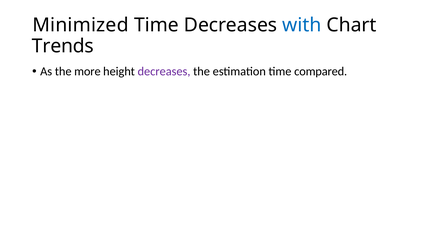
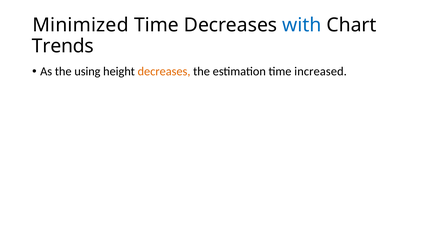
more: more -> using
decreases at (164, 72) colour: purple -> orange
compared: compared -> increased
